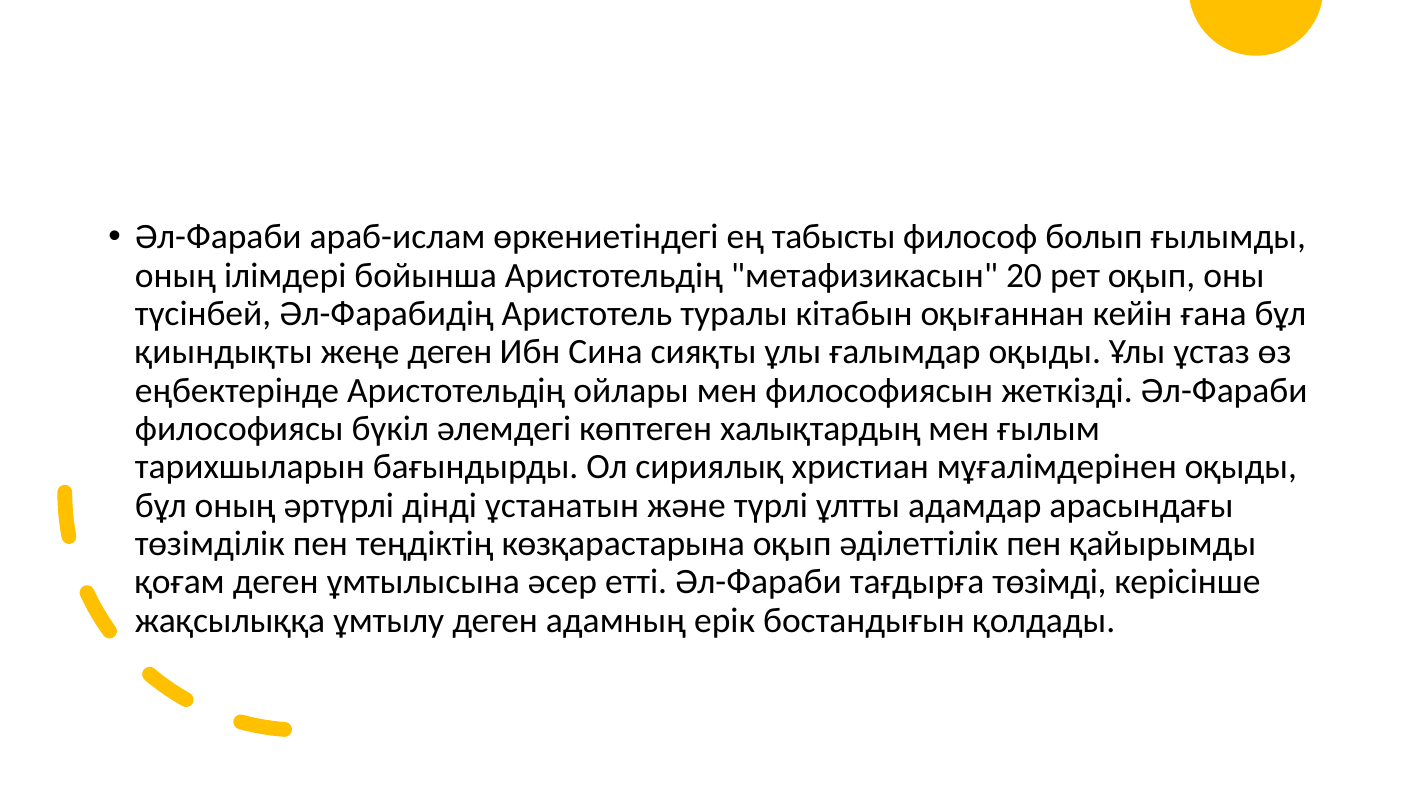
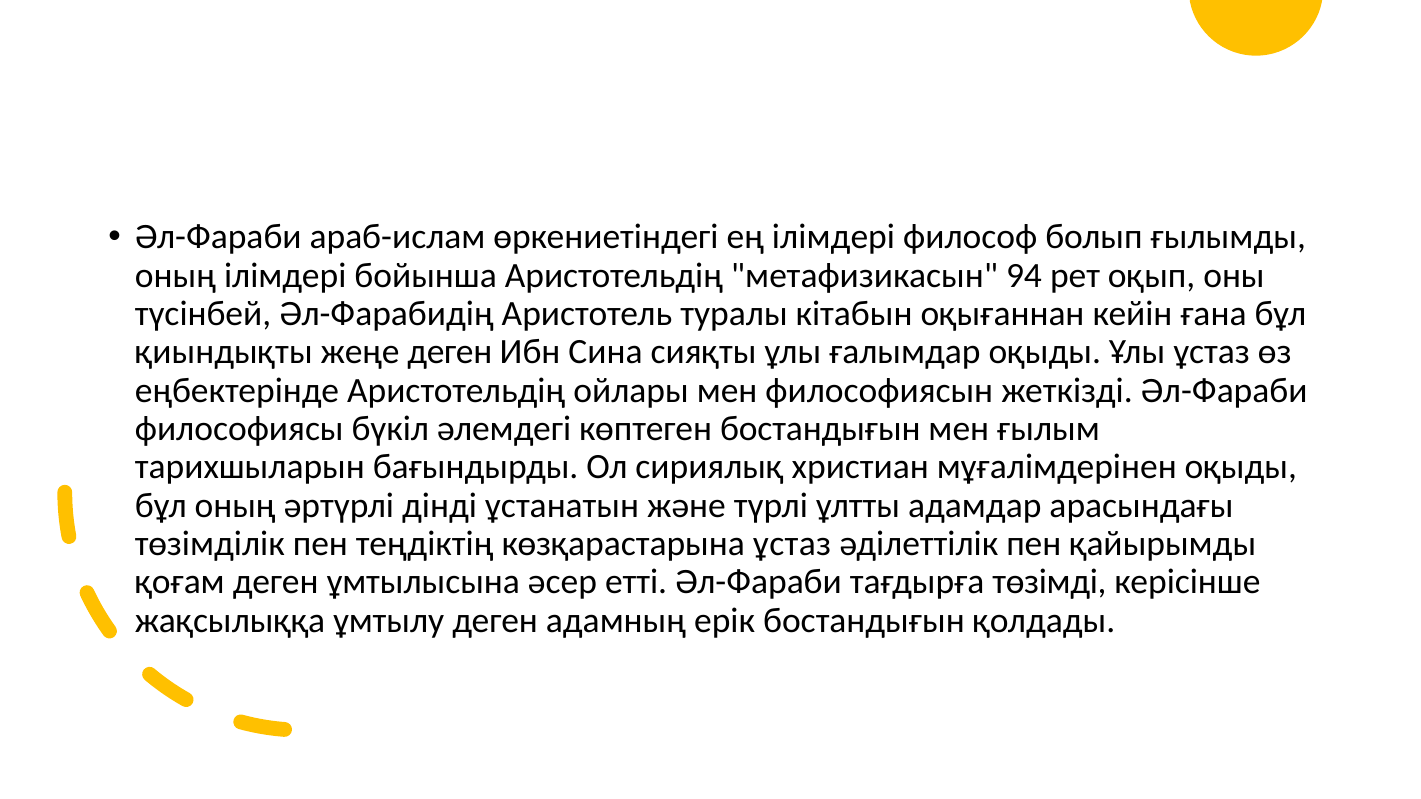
ең табысты: табысты -> ілімдері
20: 20 -> 94
көптеген халықтардың: халықтардың -> бостандығын
көзқарастарына оқып: оқып -> ұстаз
